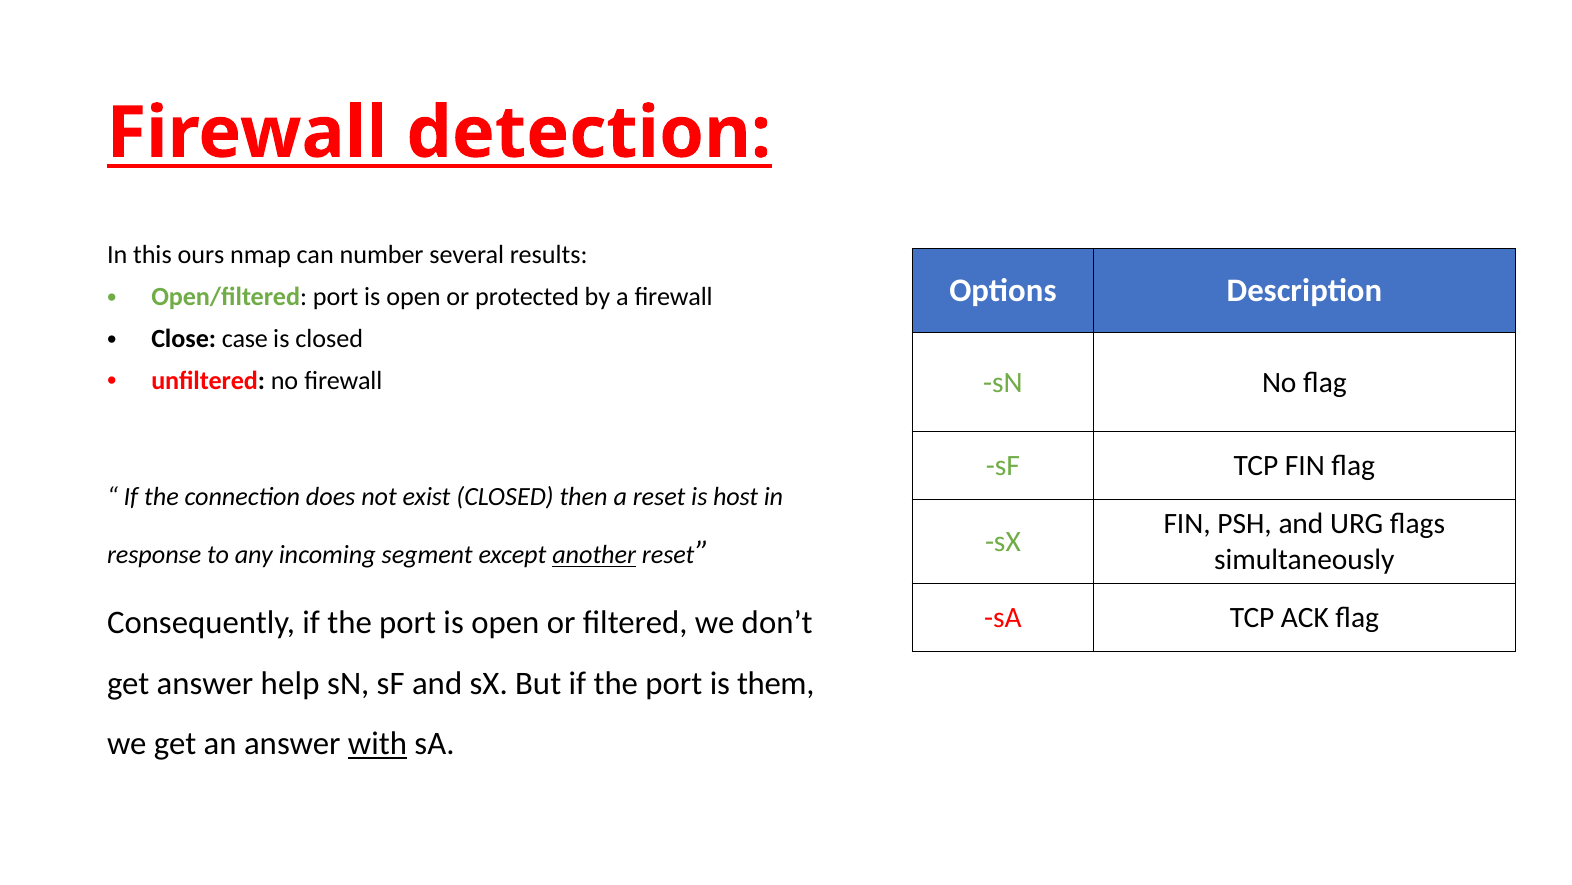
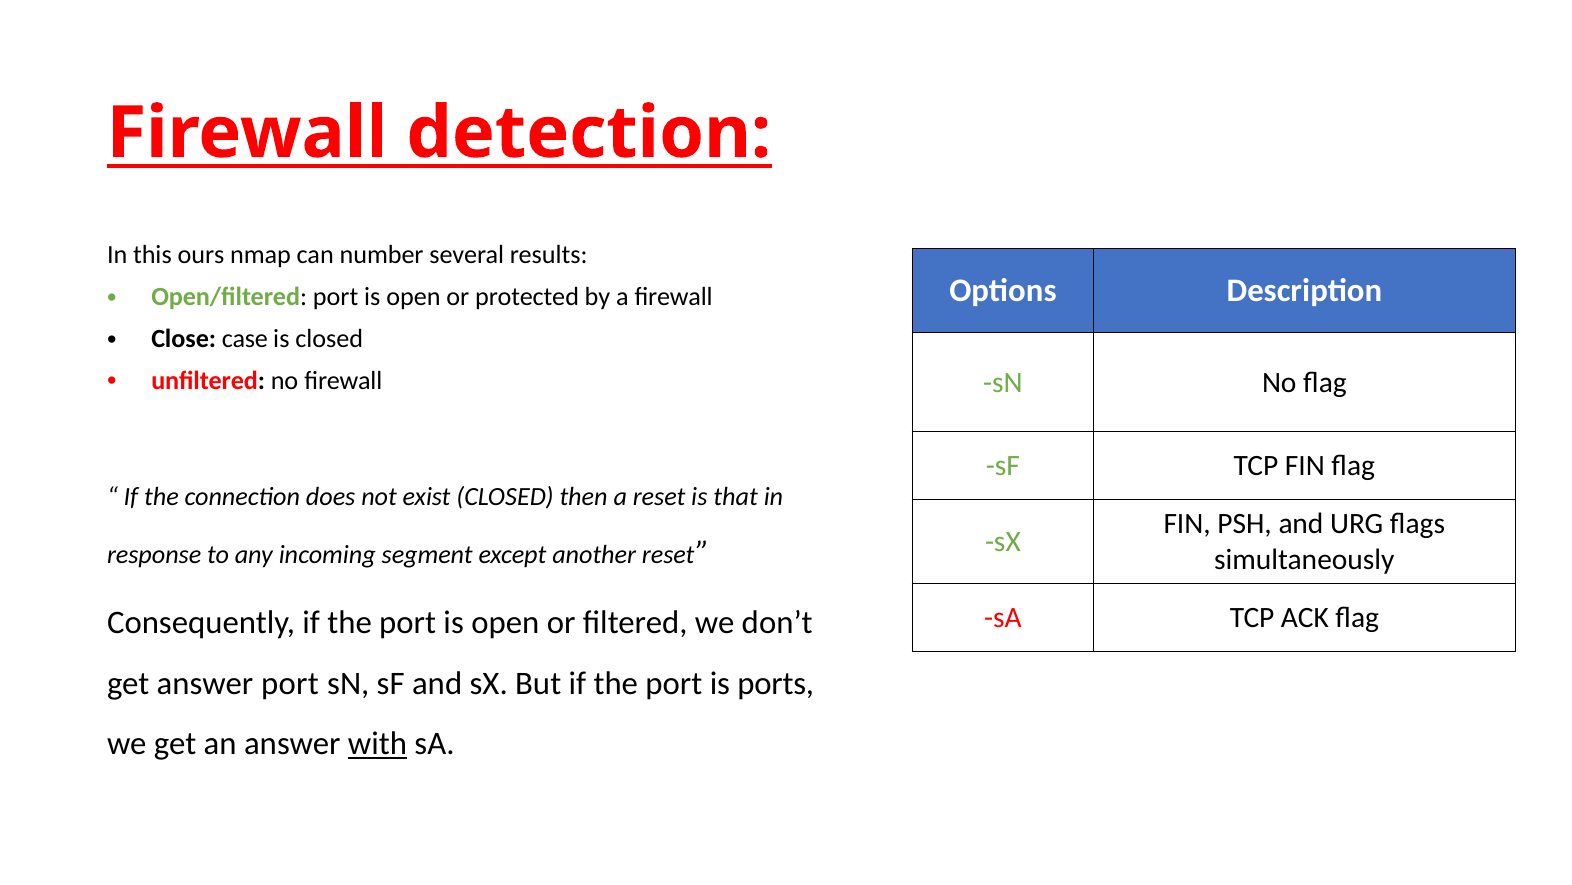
host: host -> that
another underline: present -> none
answer help: help -> port
them: them -> ports
